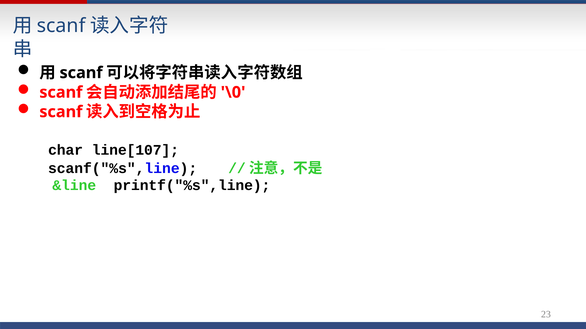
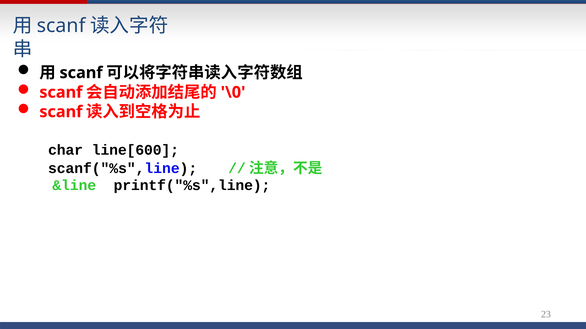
line[107: line[107 -> line[600
